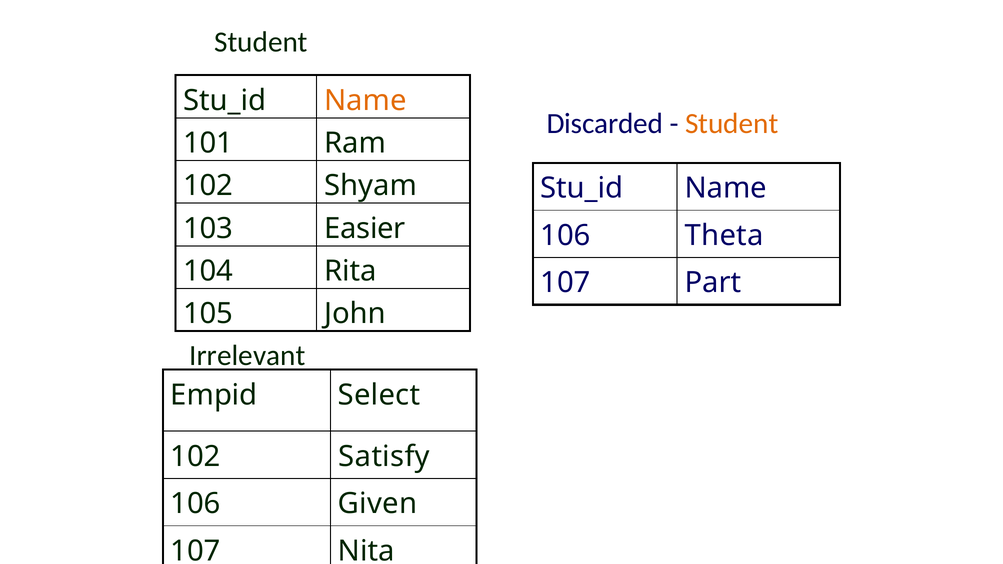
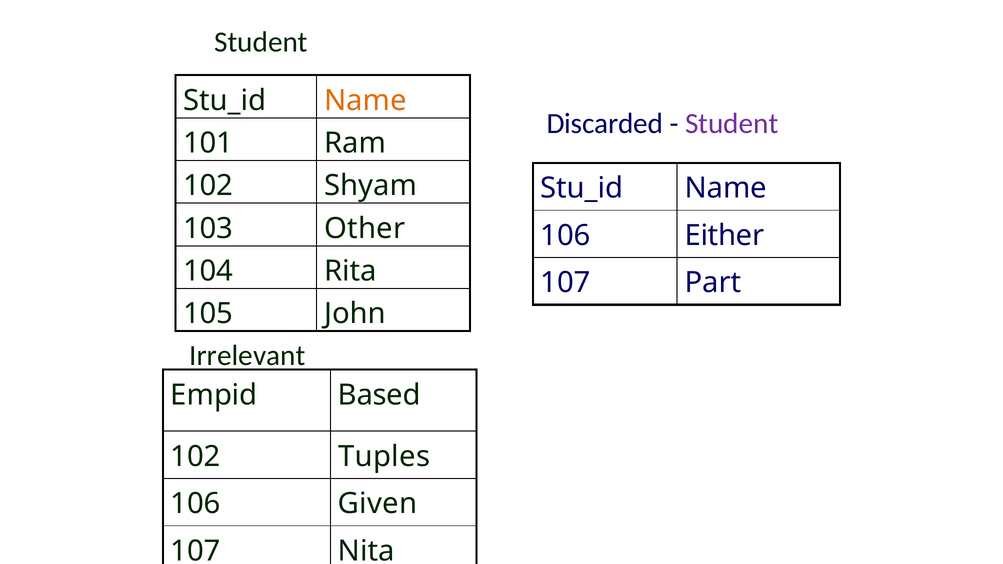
Student at (732, 124) colour: orange -> purple
Easier: Easier -> Other
Theta: Theta -> Either
Select: Select -> Based
Satisfy: Satisfy -> Tuples
